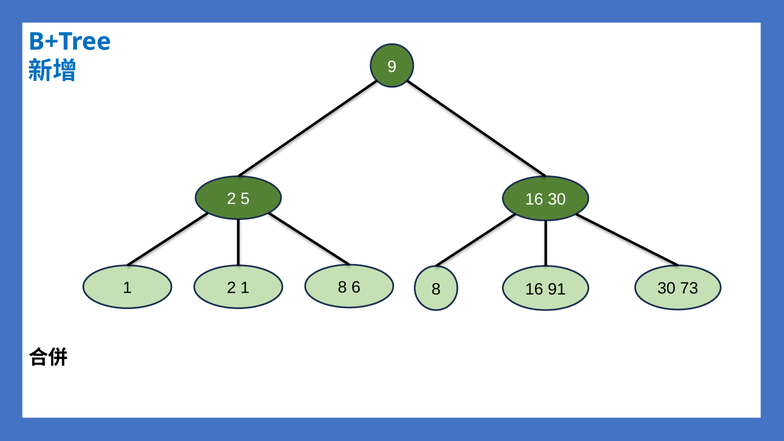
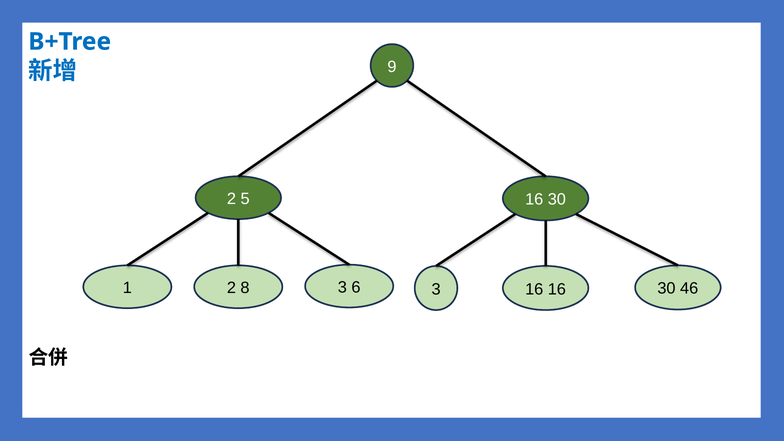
2 1: 1 -> 8
1 8: 8 -> 3
6 8: 8 -> 3
16 91: 91 -> 16
73: 73 -> 46
